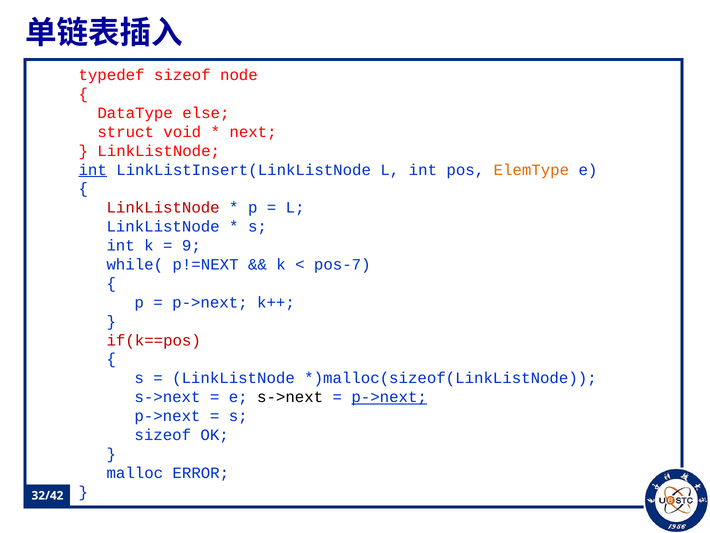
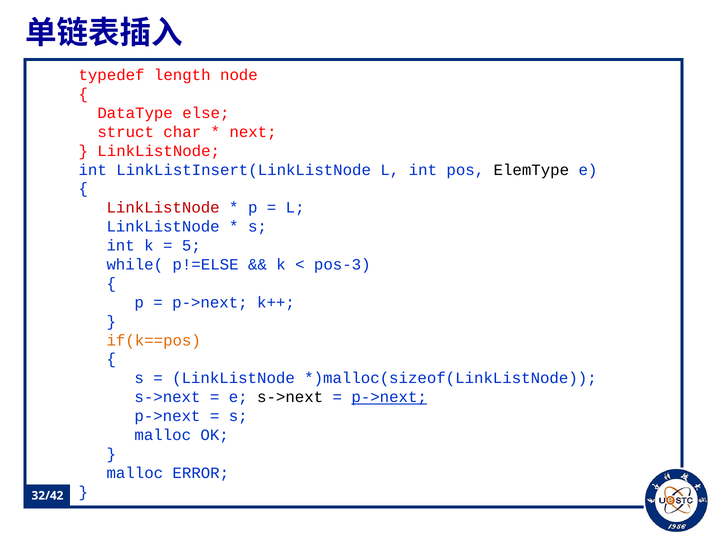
typedef sizeof: sizeof -> length
void: void -> char
int at (93, 170) underline: present -> none
ElemType colour: orange -> black
9: 9 -> 5
p!=NEXT: p!=NEXT -> p!=ELSE
pos-7: pos-7 -> pos-3
if(k==pos colour: red -> orange
sizeof at (163, 435): sizeof -> malloc
